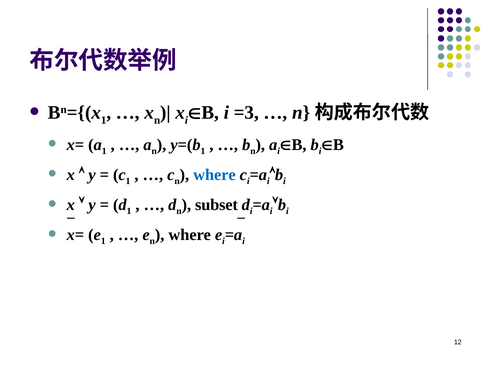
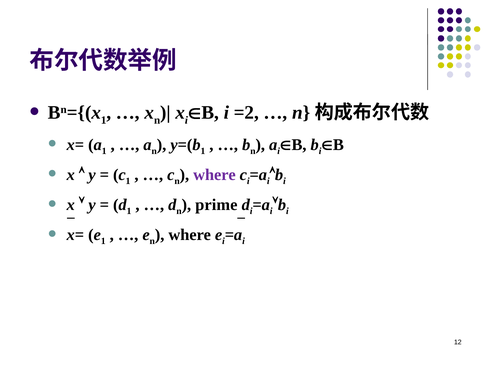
=3: =3 -> =2
where at (214, 175) colour: blue -> purple
subset: subset -> prime
